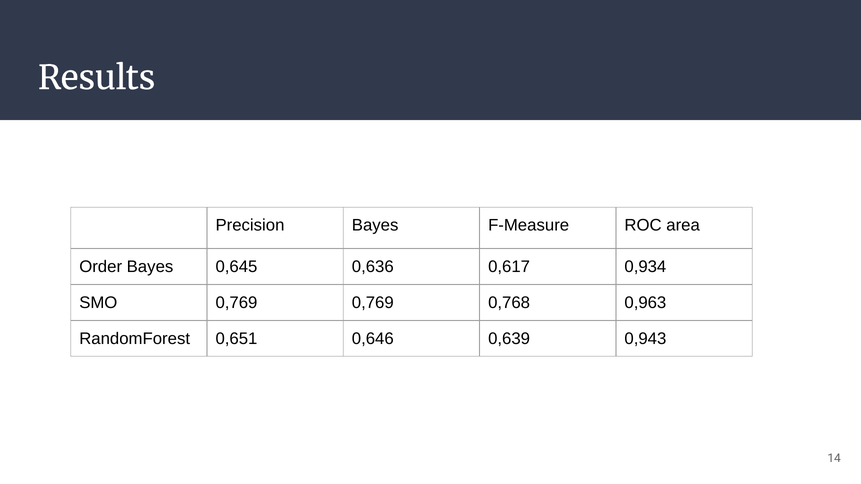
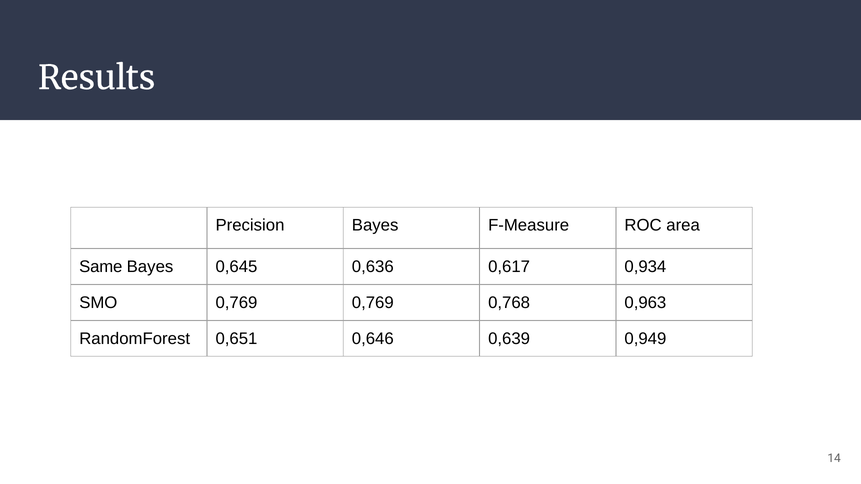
Order: Order -> Same
0,943: 0,943 -> 0,949
